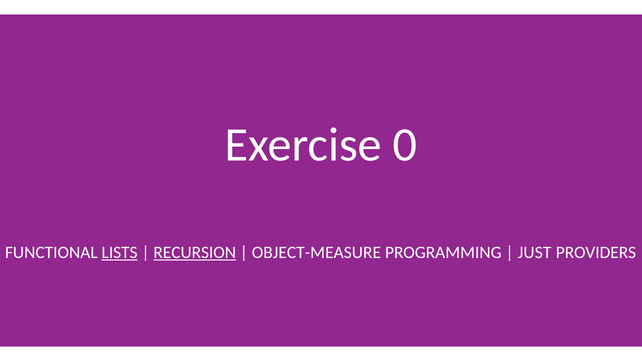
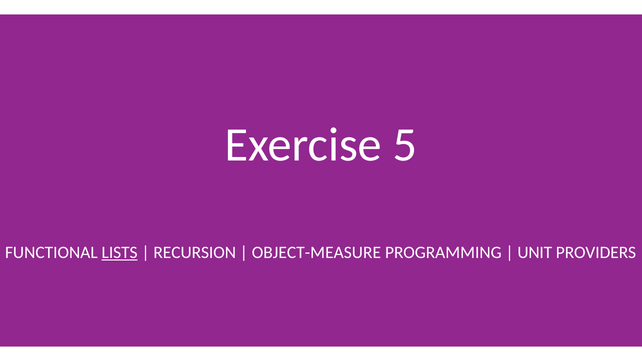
0: 0 -> 5
RECURSION underline: present -> none
JUST: JUST -> UNIT
